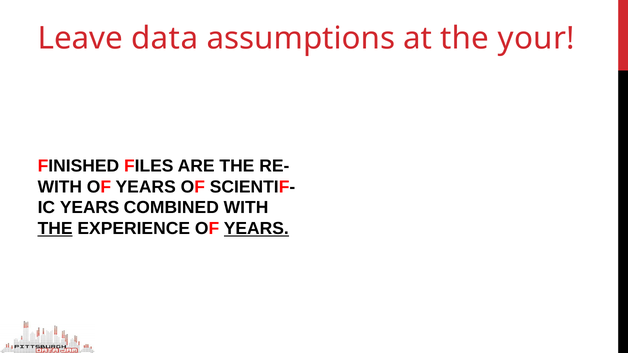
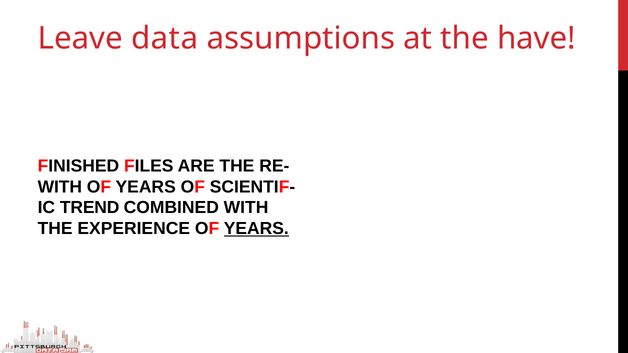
your: your -> have
IC YEARS: YEARS -> TREND
THE at (55, 229) underline: present -> none
